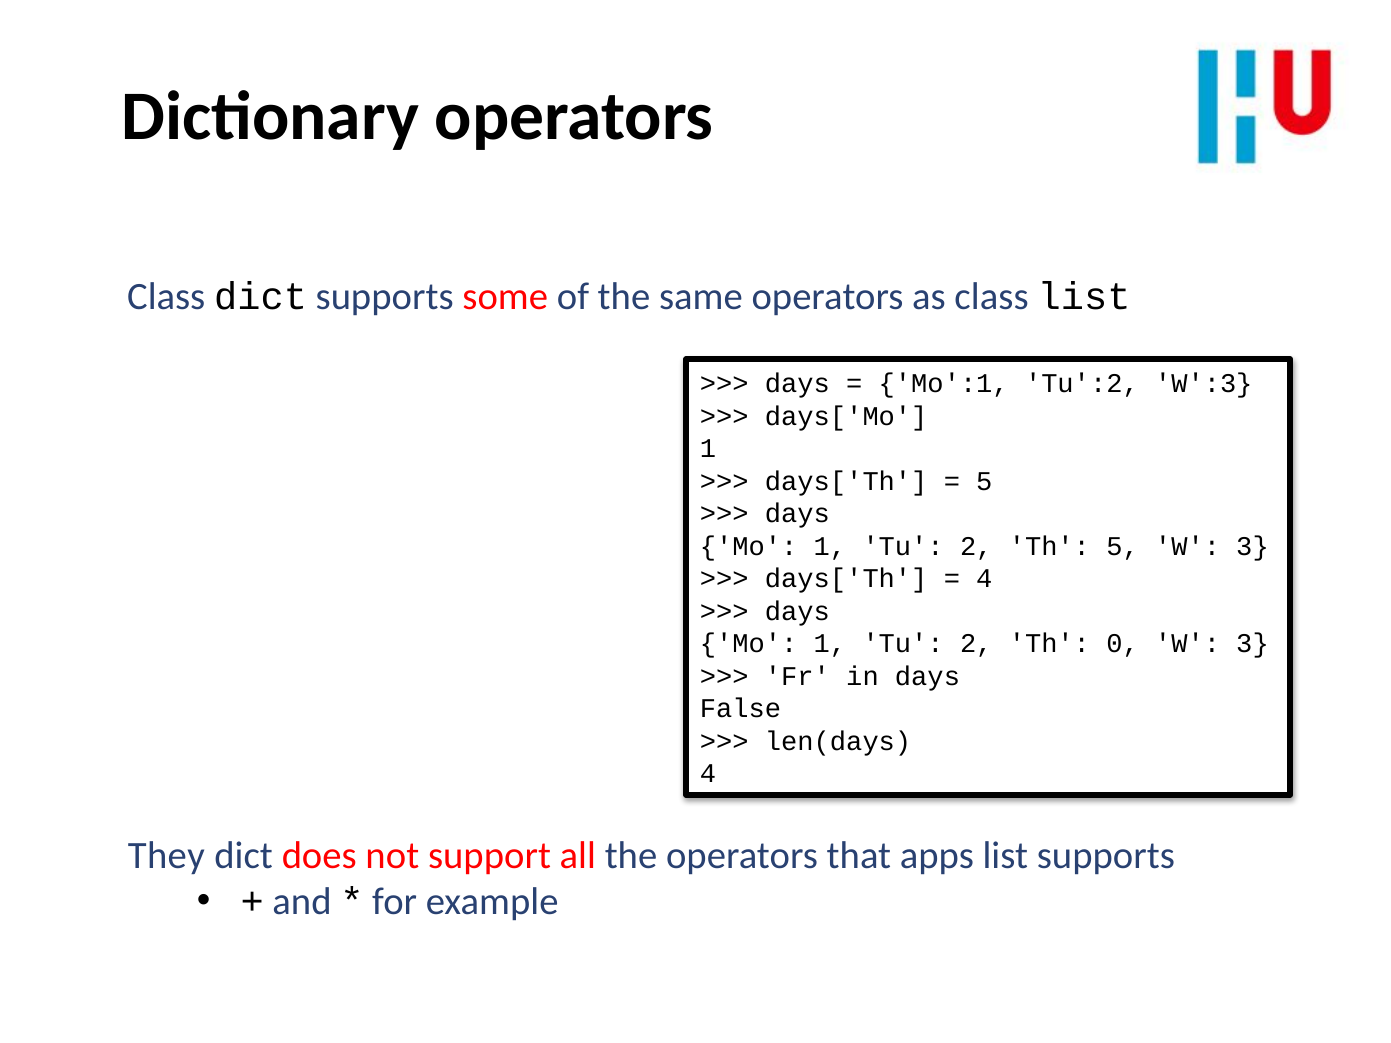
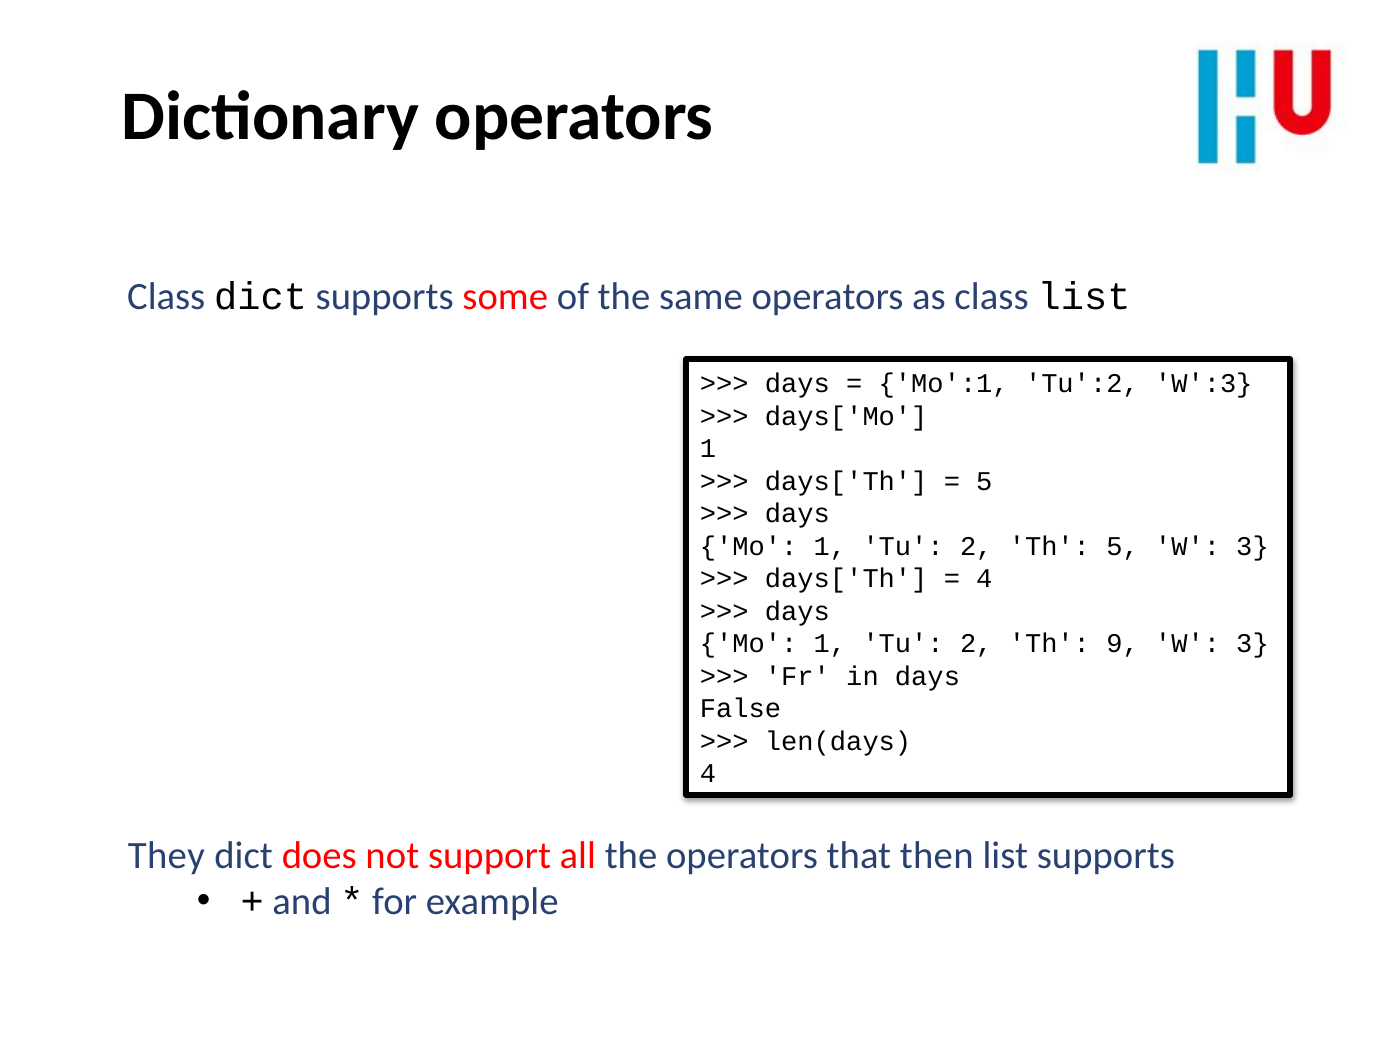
0: 0 -> 9
apps: apps -> then
